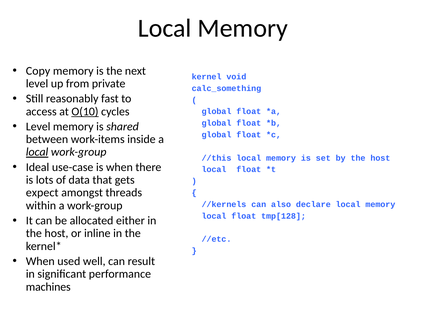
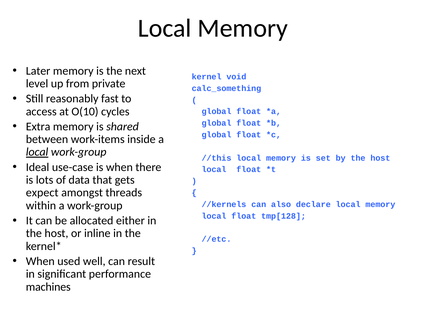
Copy: Copy -> Later
O(10 underline: present -> none
Level at (38, 126): Level -> Extra
